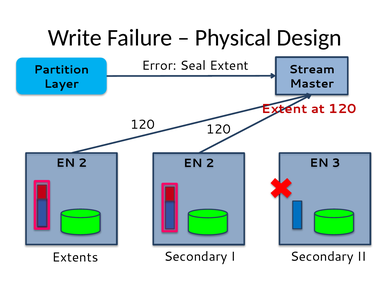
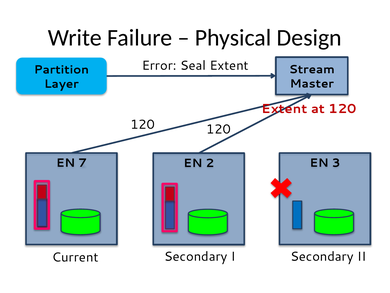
2 at (83, 163): 2 -> 7
Extents: Extents -> Current
